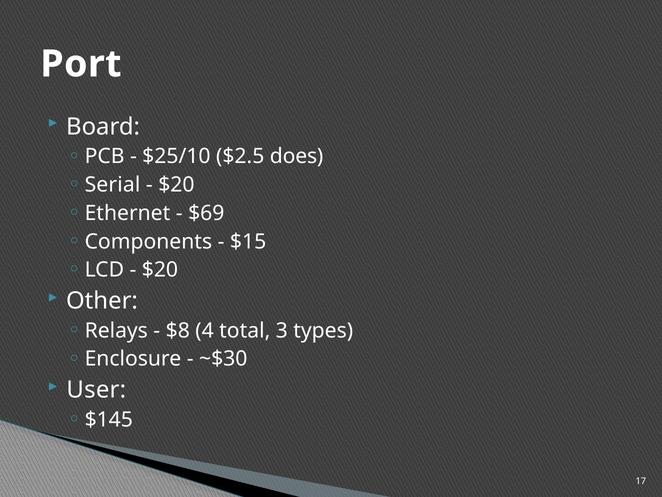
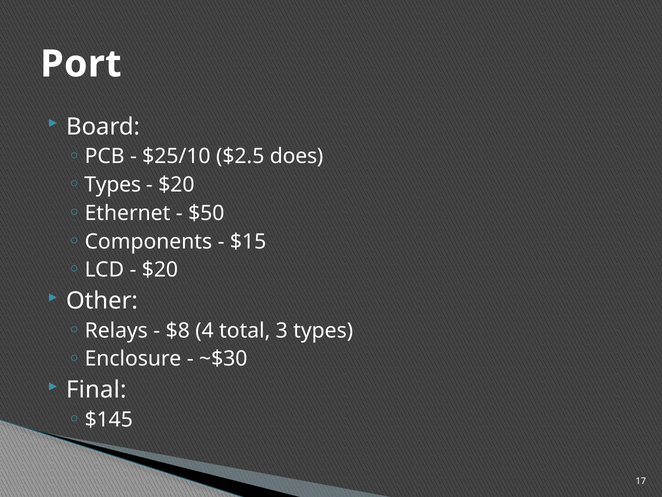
Serial at (112, 185): Serial -> Types
$69: $69 -> $50
User: User -> Final
